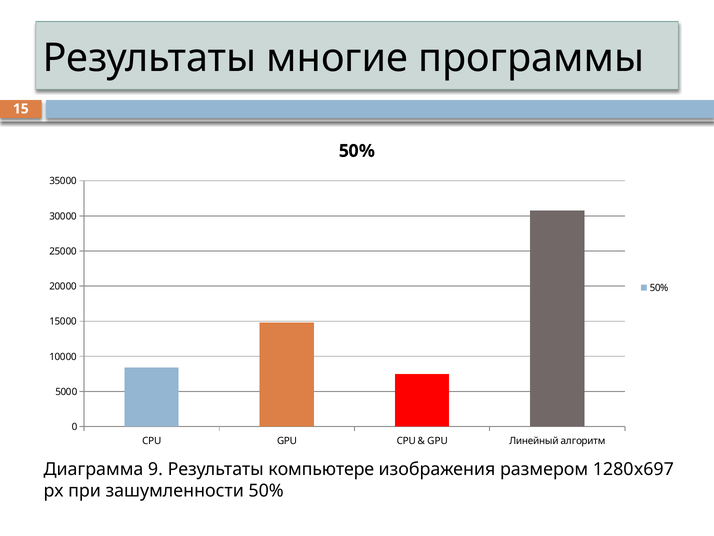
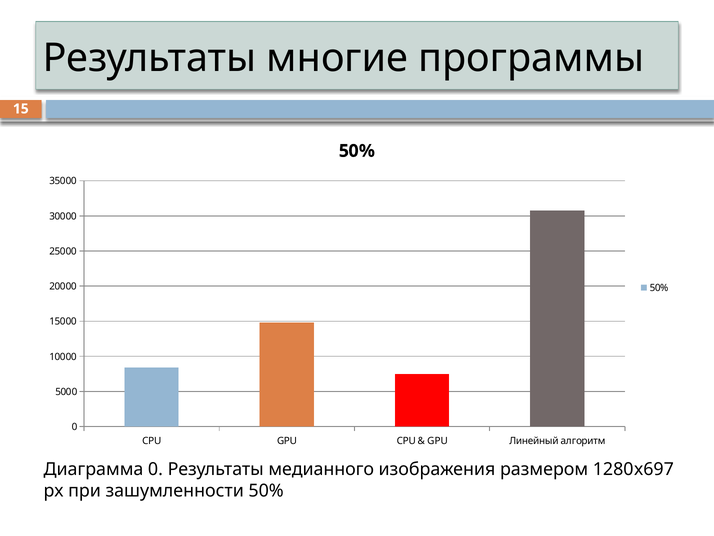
Диаграмма 9: 9 -> 0
компьютере: компьютере -> медианного
